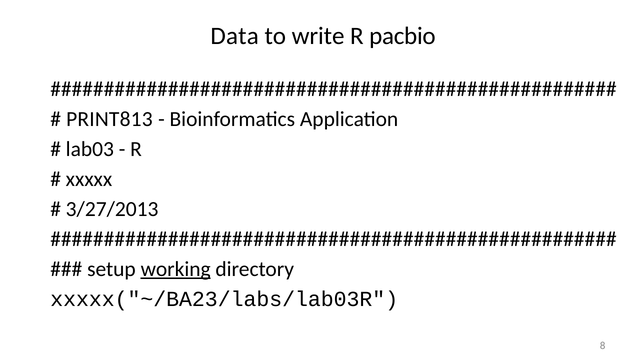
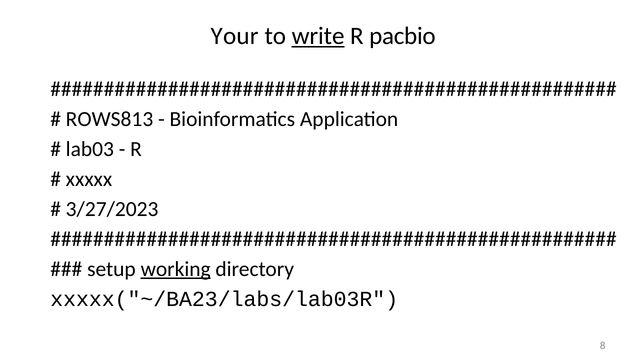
Data: Data -> Your
write underline: none -> present
PRINT813: PRINT813 -> ROWS813
3/27/2013: 3/27/2013 -> 3/27/2023
